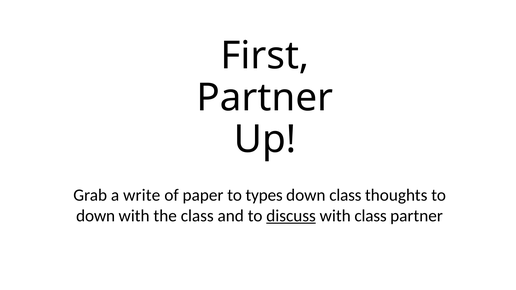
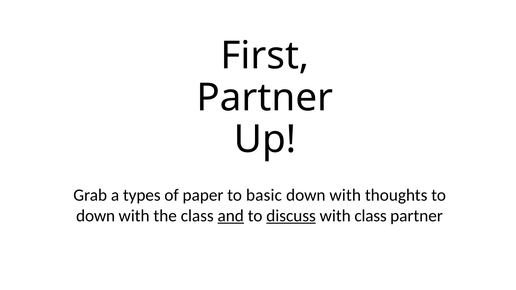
write: write -> types
types: types -> basic
class at (345, 195): class -> with
and underline: none -> present
